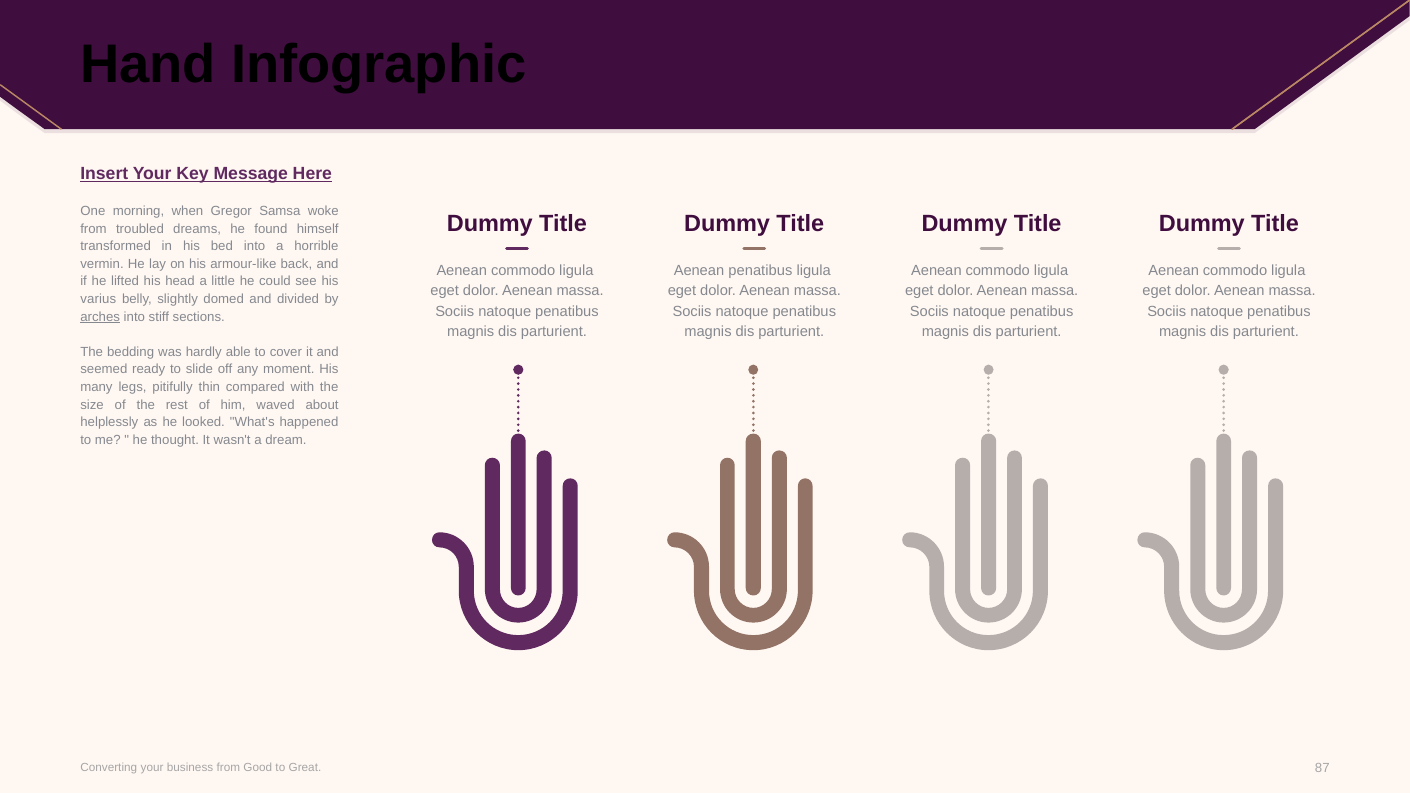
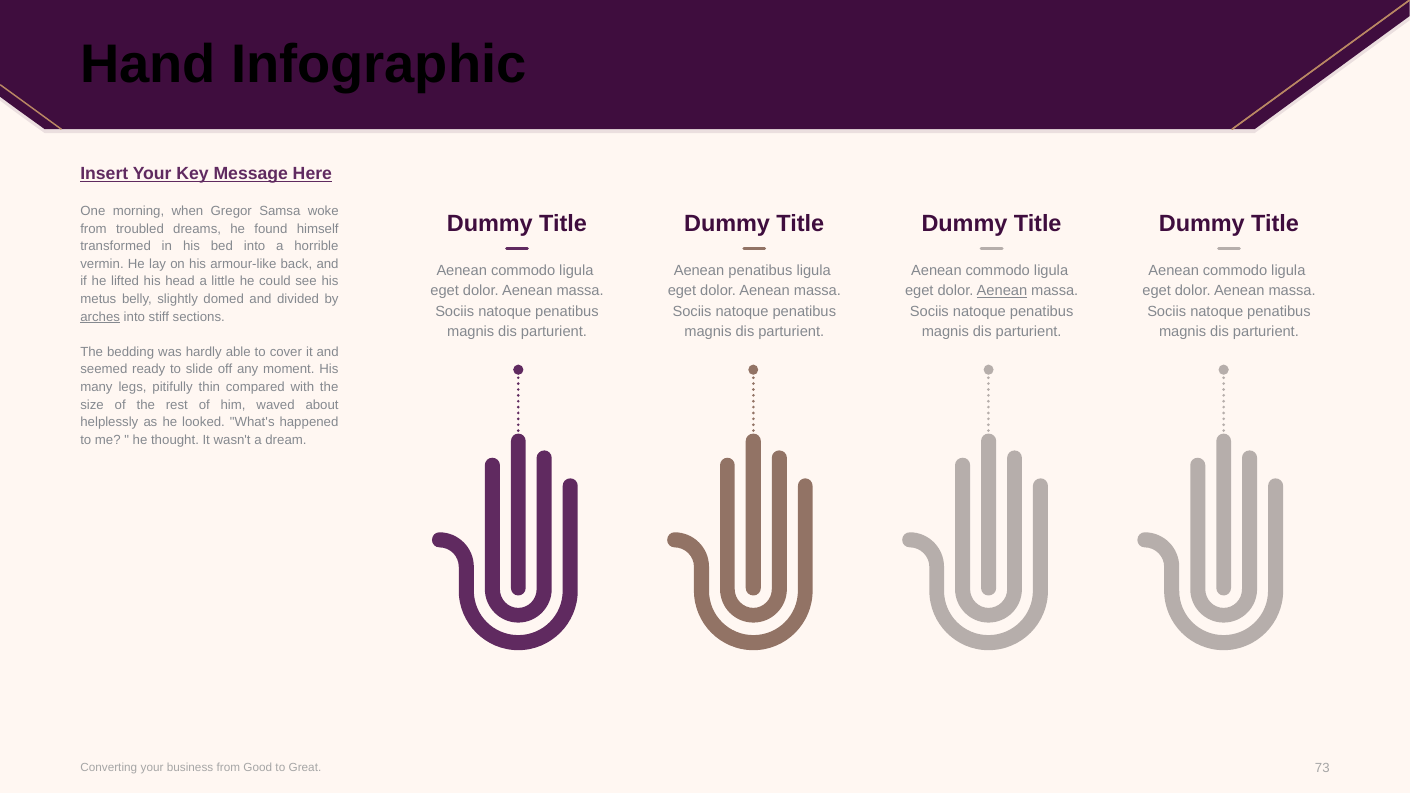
Aenean at (1002, 291) underline: none -> present
varius: varius -> metus
87: 87 -> 73
